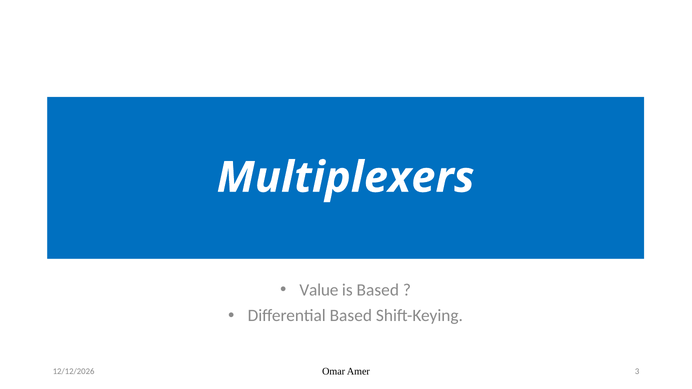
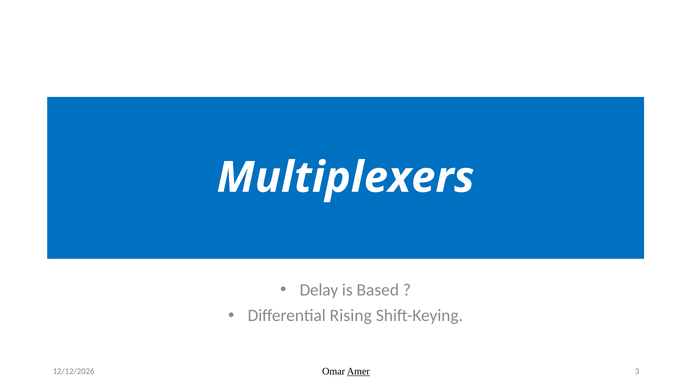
Value: Value -> Delay
Differential Based: Based -> Rising
Amer underline: none -> present
